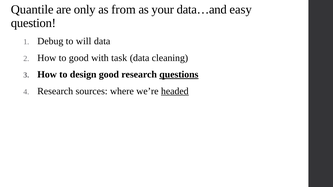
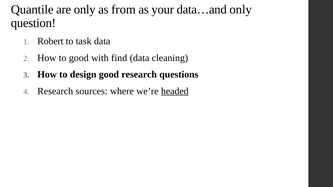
data…and easy: easy -> only
Debug: Debug -> Robert
will: will -> task
task: task -> find
questions underline: present -> none
